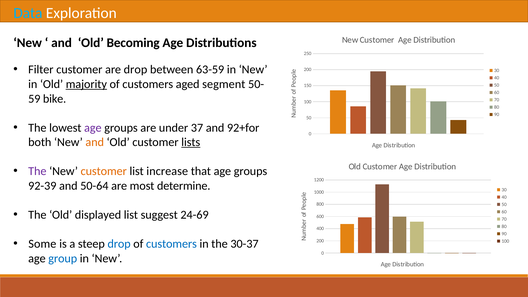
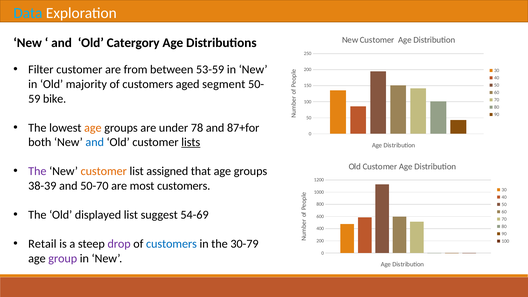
Becoming: Becoming -> Catergory
are drop: drop -> from
63-59: 63-59 -> 53-59
majority underline: present -> none
age at (93, 128) colour: purple -> orange
37: 37 -> 78
92+for: 92+for -> 87+for
and at (95, 142) colour: orange -> blue
increase: increase -> assigned
92-39: 92-39 -> 38-39
50-64: 50-64 -> 50-70
most determine: determine -> customers
24-69: 24-69 -> 54-69
Some: Some -> Retail
drop at (119, 244) colour: blue -> purple
30-37: 30-37 -> 30-79
group colour: blue -> purple
